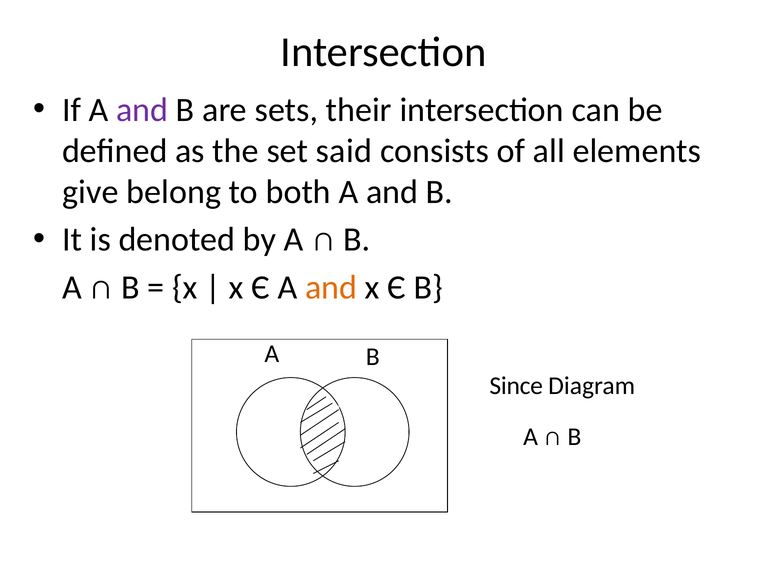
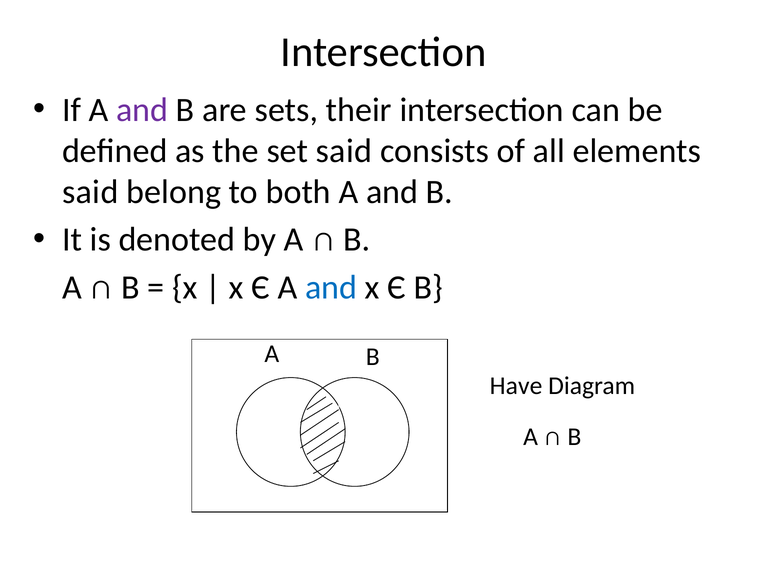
give at (90, 192): give -> said
and at (331, 287) colour: orange -> blue
Since: Since -> Have
